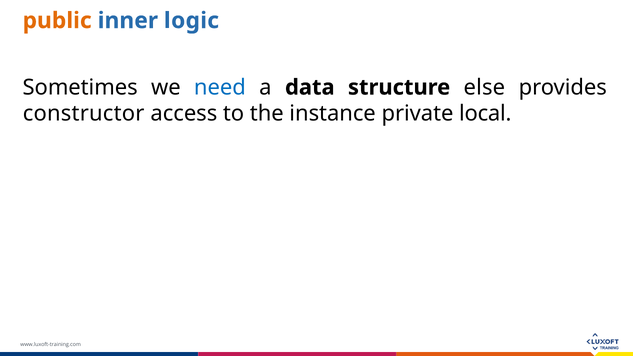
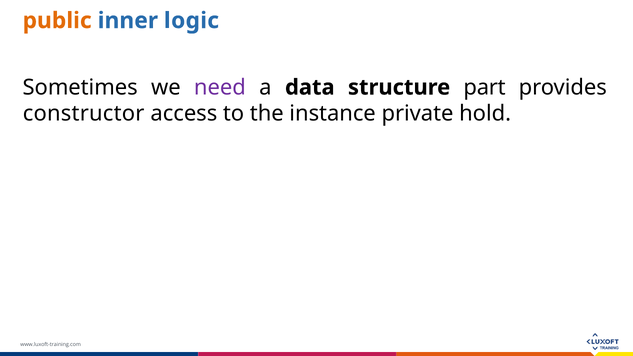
need colour: blue -> purple
else: else -> part
local: local -> hold
